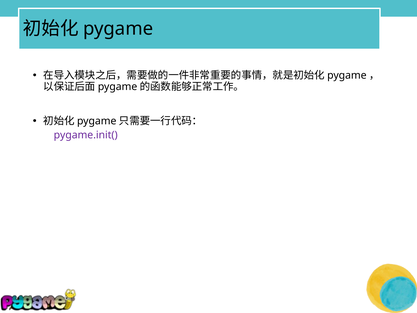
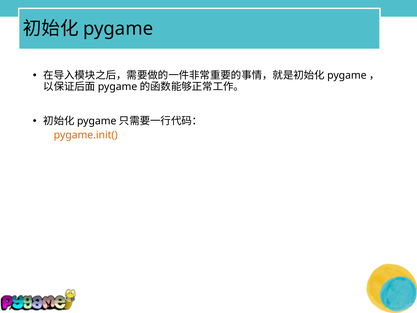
pygame.init( colour: purple -> orange
